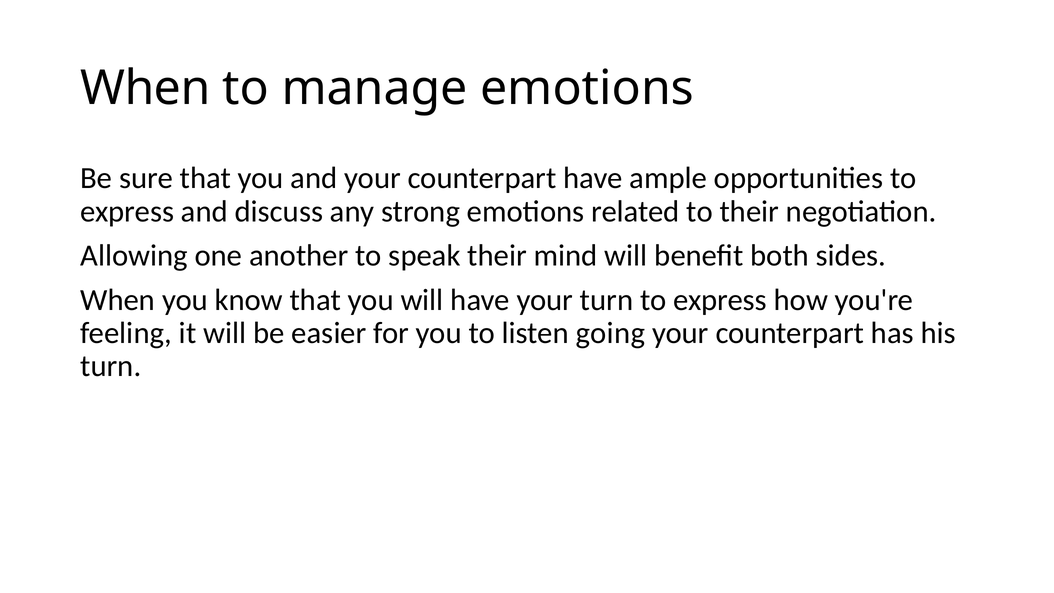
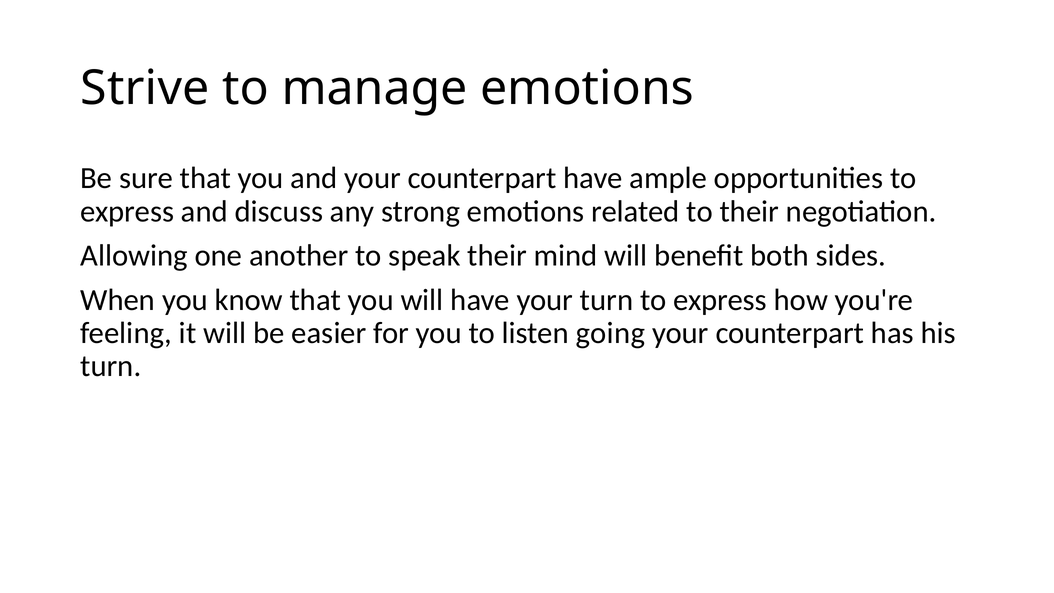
When at (145, 89): When -> Strive
